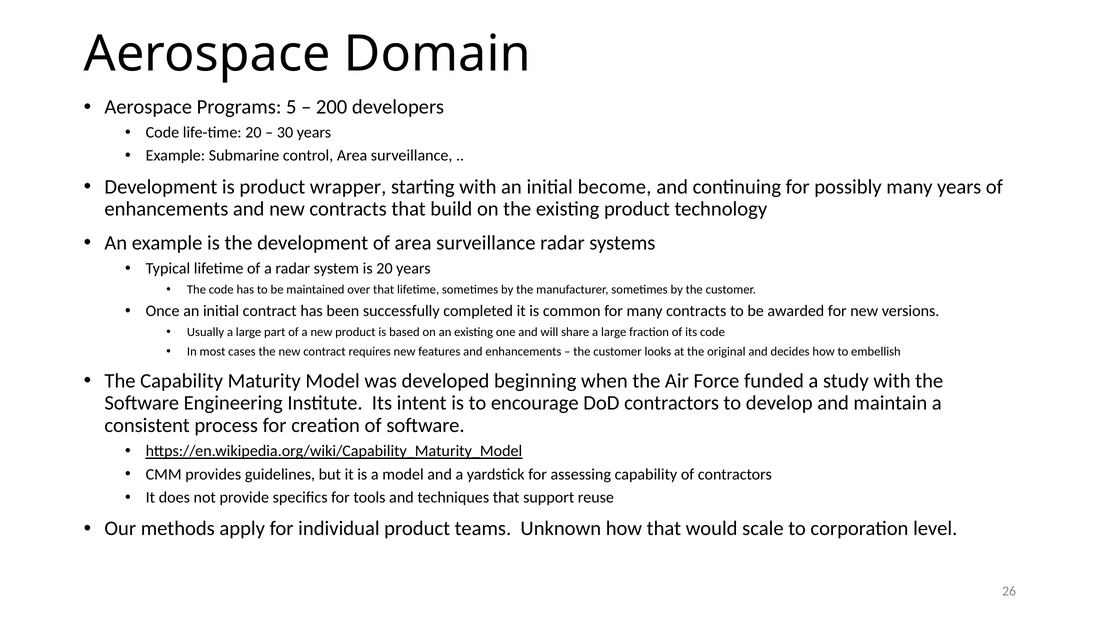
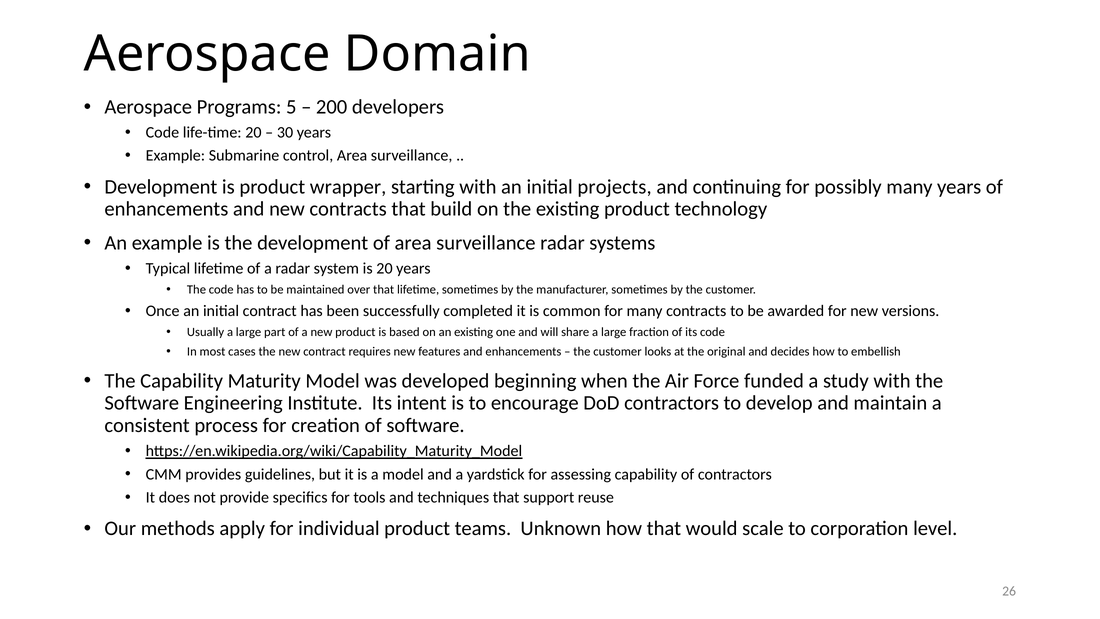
become: become -> projects
